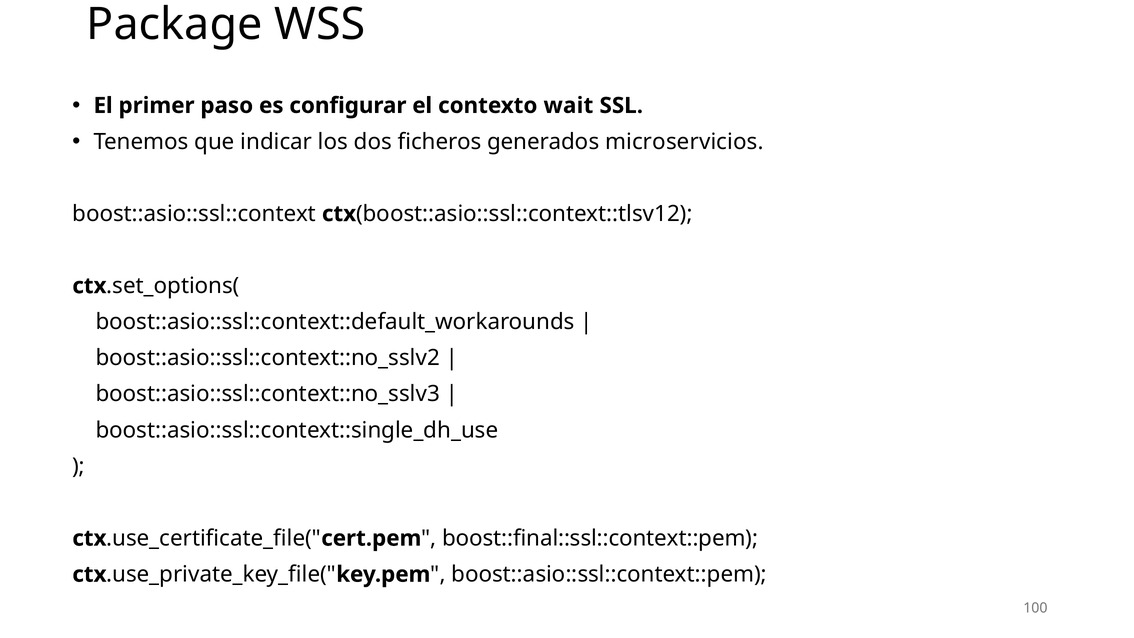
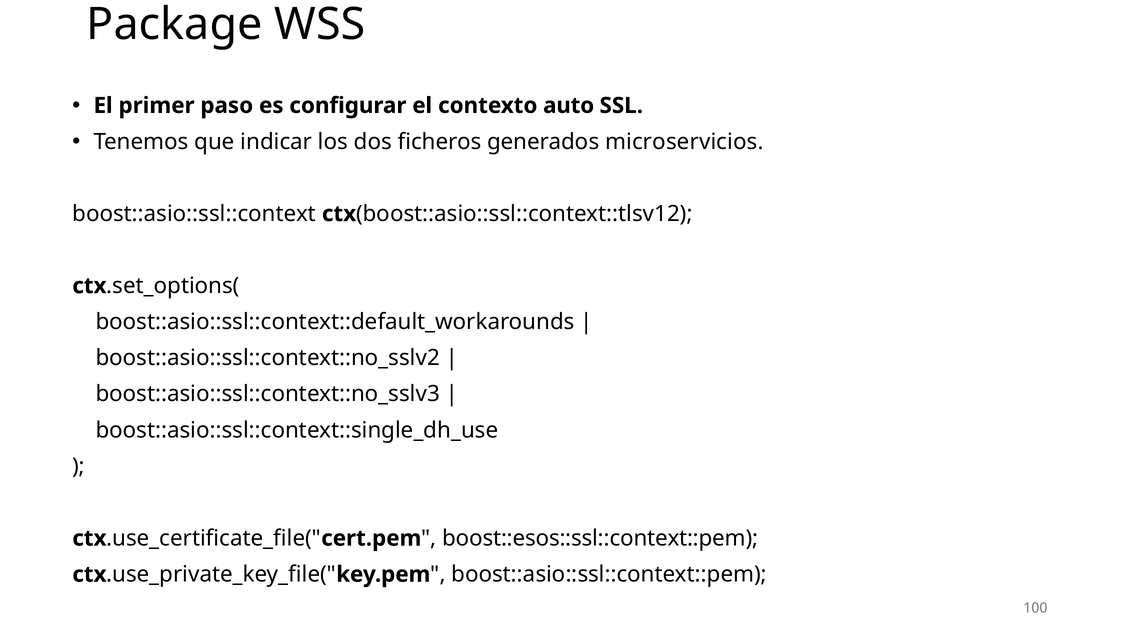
wait: wait -> auto
boost::final::ssl::context::pem: boost::final::ssl::context::pem -> boost::esos::ssl::context::pem
